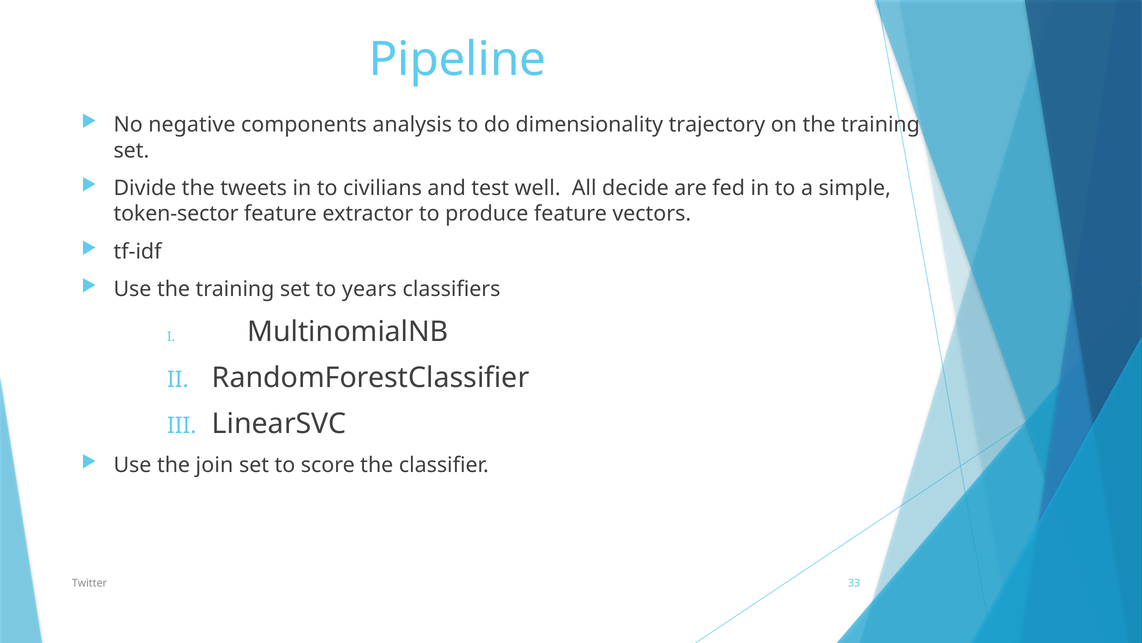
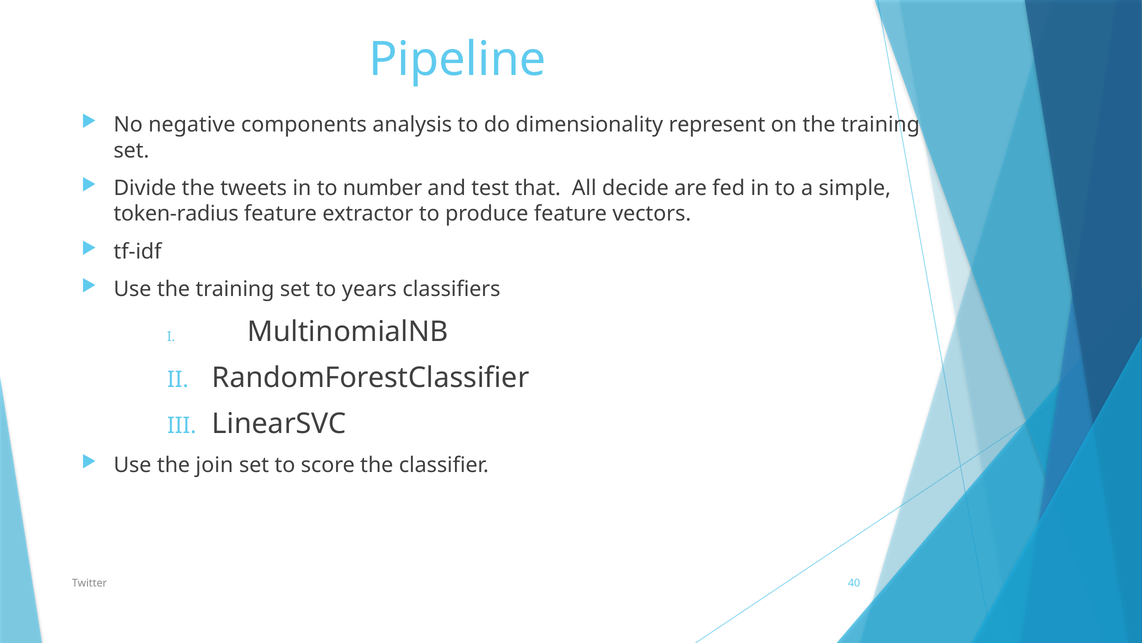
trajectory: trajectory -> represent
civilians: civilians -> number
well: well -> that
token-sector: token-sector -> token-radius
33: 33 -> 40
